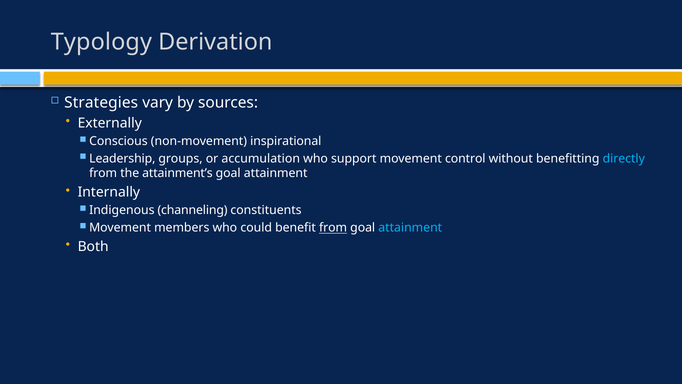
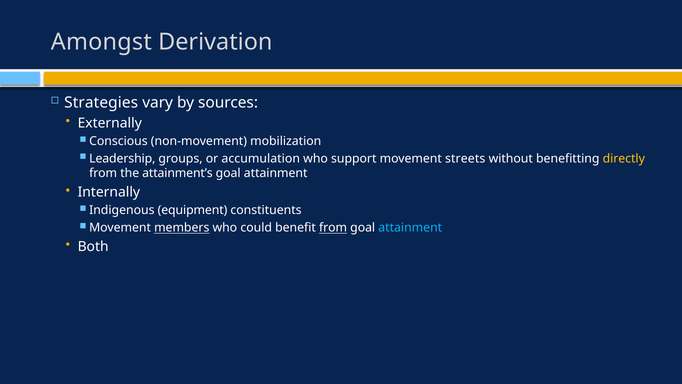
Typology: Typology -> Amongst
inspirational: inspirational -> mobilization
control: control -> streets
directly colour: light blue -> yellow
channeling: channeling -> equipment
members underline: none -> present
